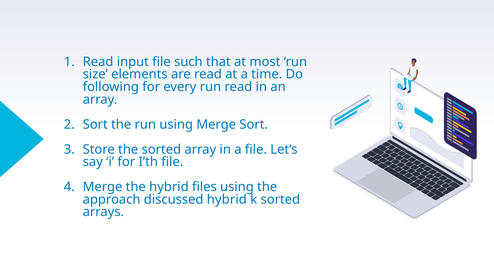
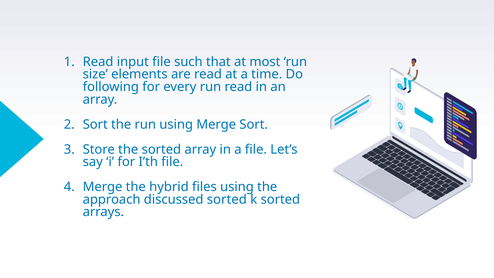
discussed hybrid: hybrid -> sorted
